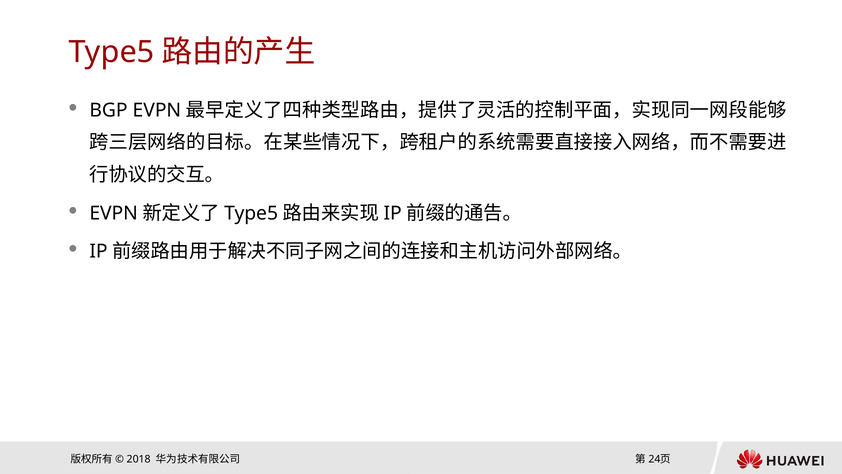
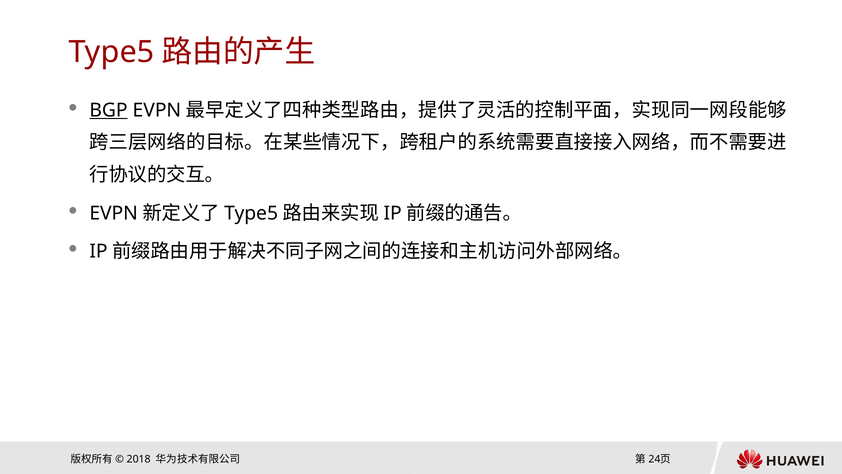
BGP underline: none -> present
